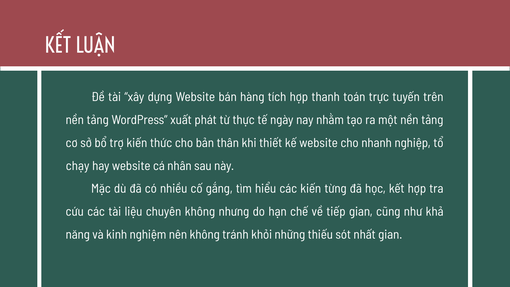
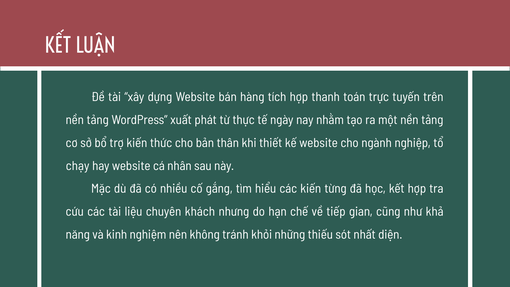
nhanh: nhanh -> ngành
chuyên không: không -> khách
nhất gian: gian -> diện
